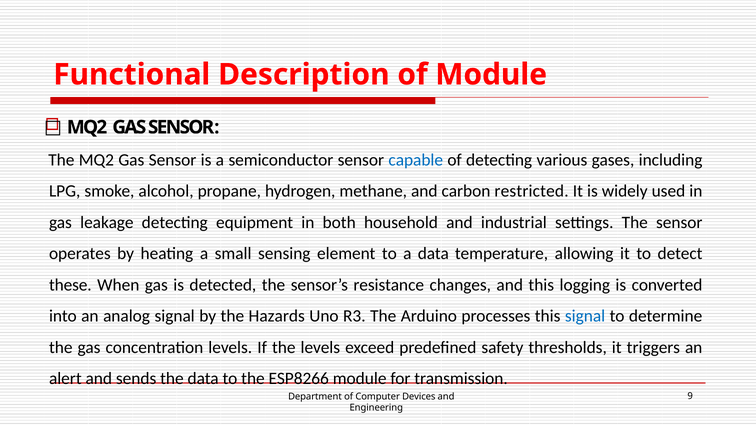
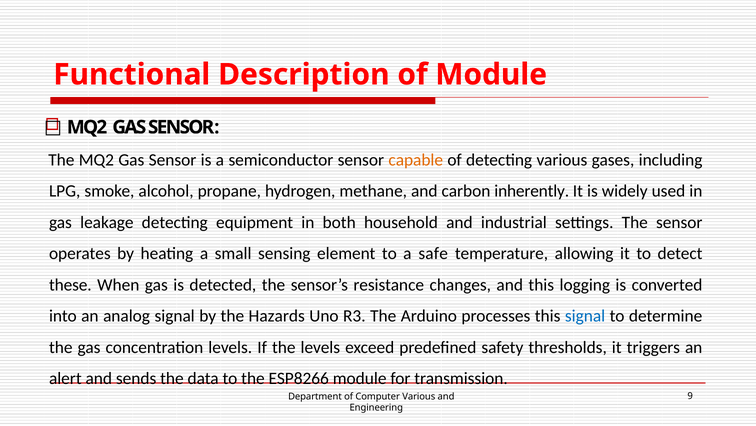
capable colour: blue -> orange
restricted: restricted -> inherently
a data: data -> safe
Computer Devices: Devices -> Various
